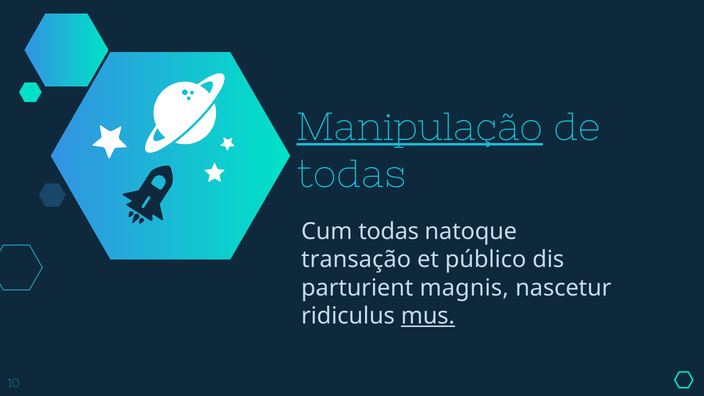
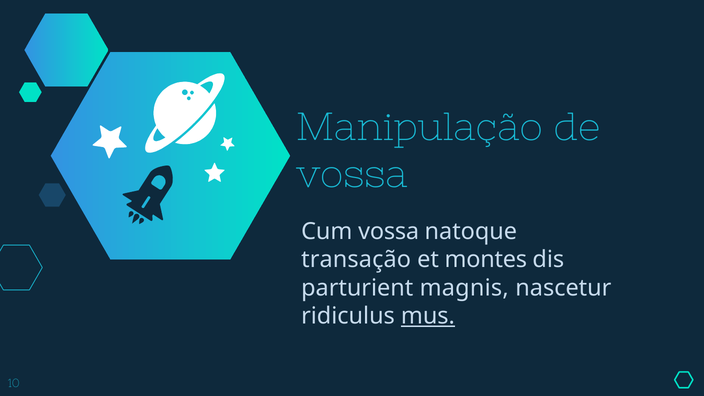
Manipulação underline: present -> none
todas at (352, 174): todas -> vossa
Cum todas: todas -> vossa
público: público -> montes
